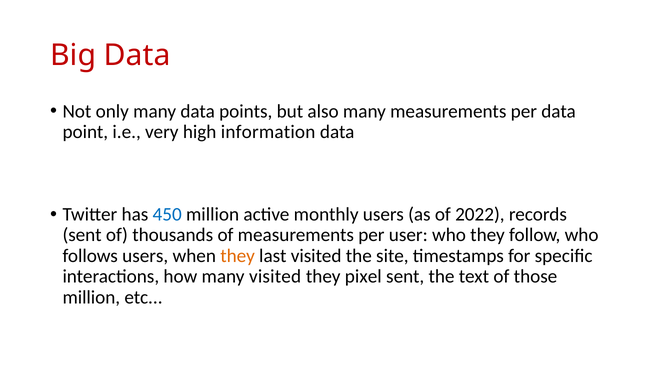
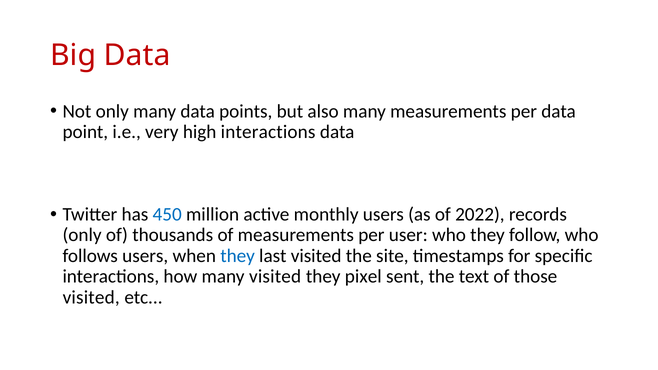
high information: information -> interactions
sent at (82, 235): sent -> only
they at (238, 256) colour: orange -> blue
million at (91, 297): million -> visited
